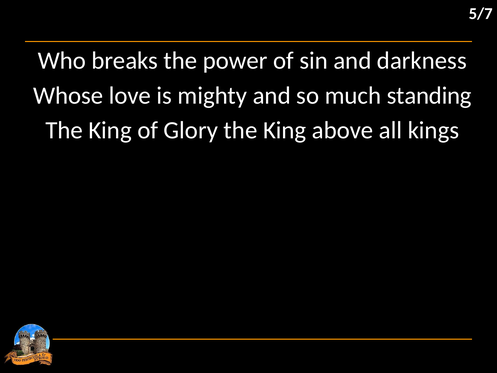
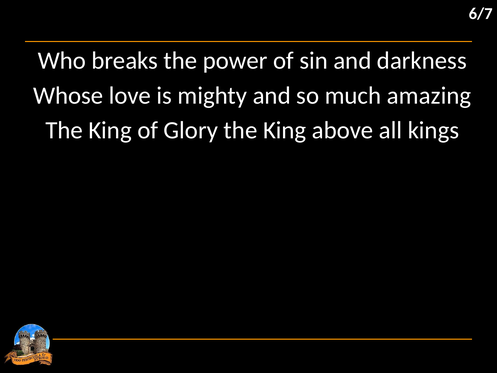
5/7: 5/7 -> 6/7
standing: standing -> amazing
